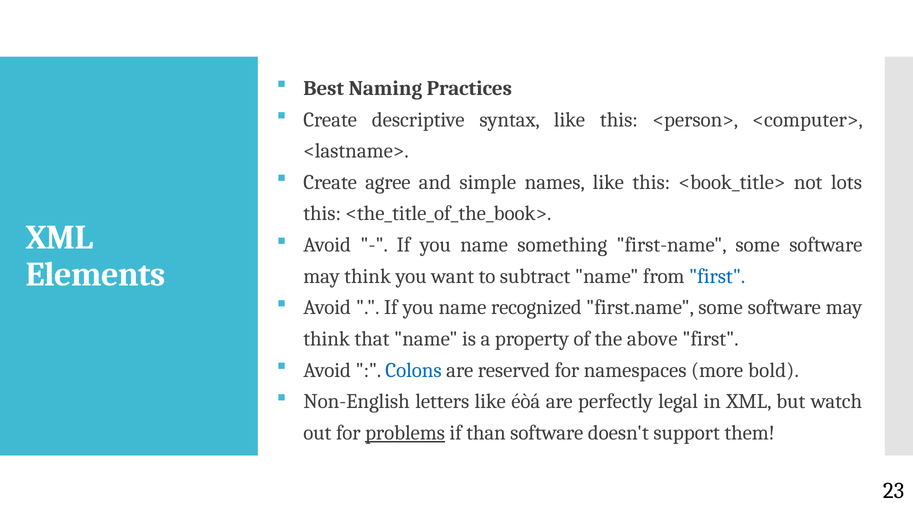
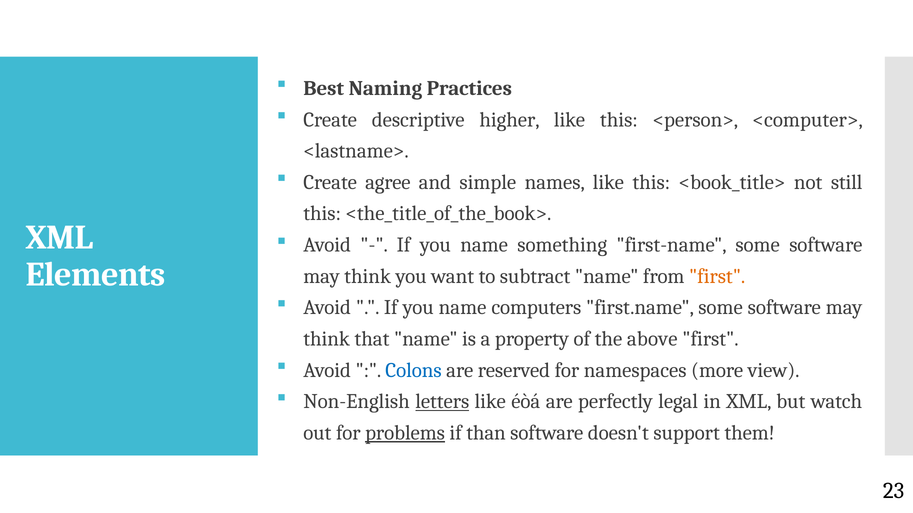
syntax: syntax -> higher
lots: lots -> still
first at (717, 277) colour: blue -> orange
recognized: recognized -> computers
bold: bold -> view
letters underline: none -> present
